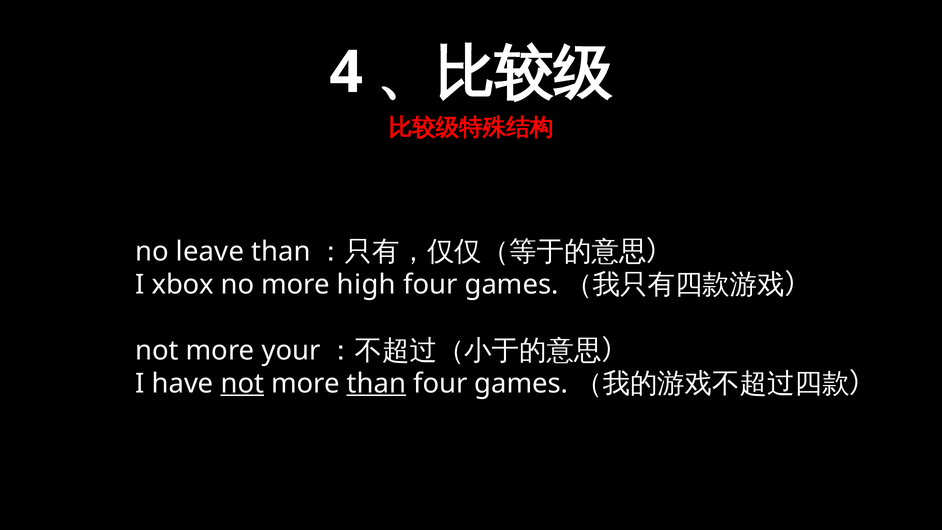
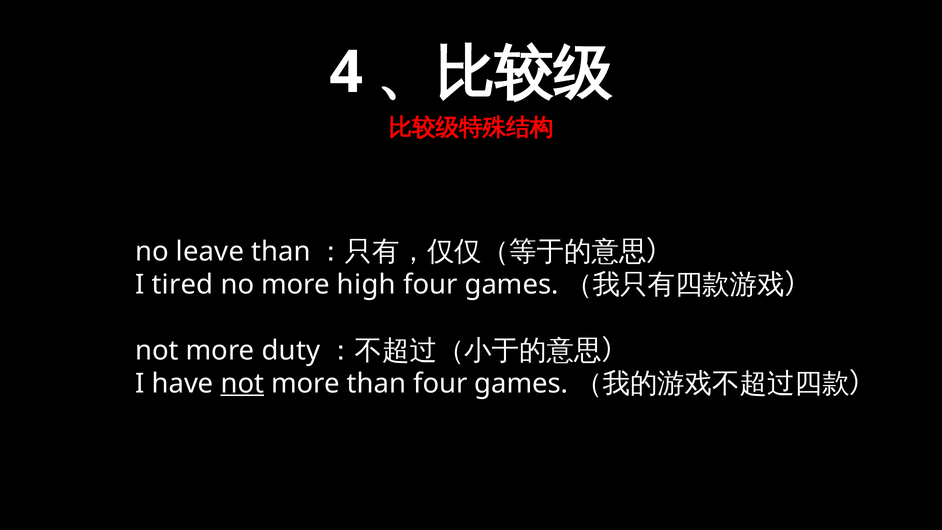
xbox: xbox -> tired
your: your -> duty
than at (376, 383) underline: present -> none
